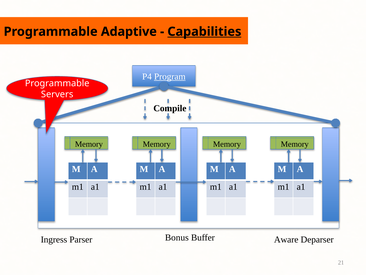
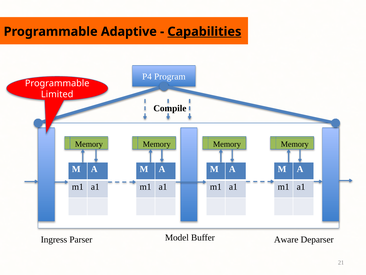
Program underline: present -> none
Servers: Servers -> Limited
Bonus: Bonus -> Model
